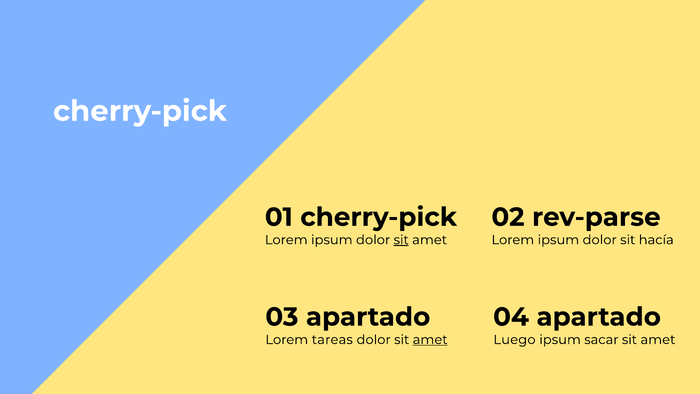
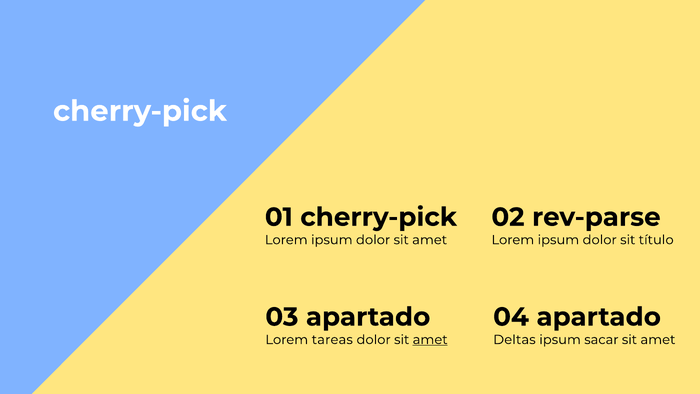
sit at (401, 240) underline: present -> none
hacía: hacía -> título
Luego: Luego -> Deltas
